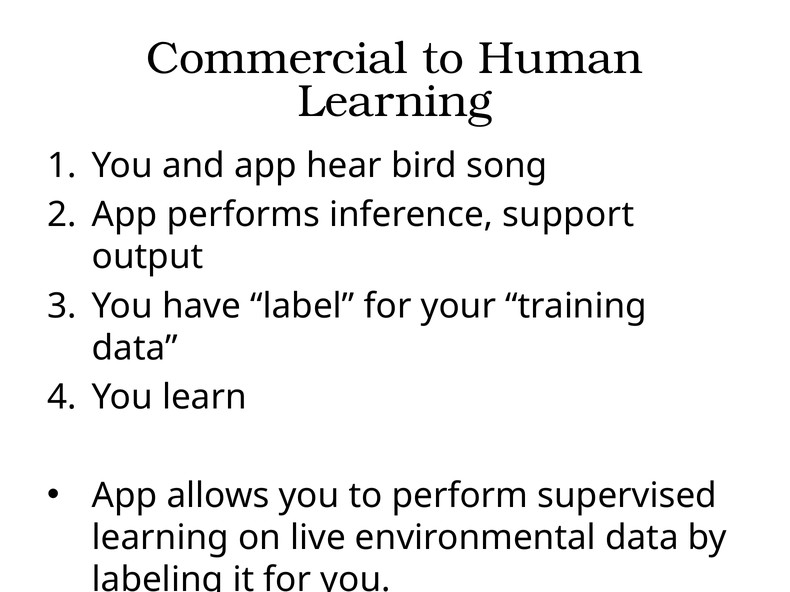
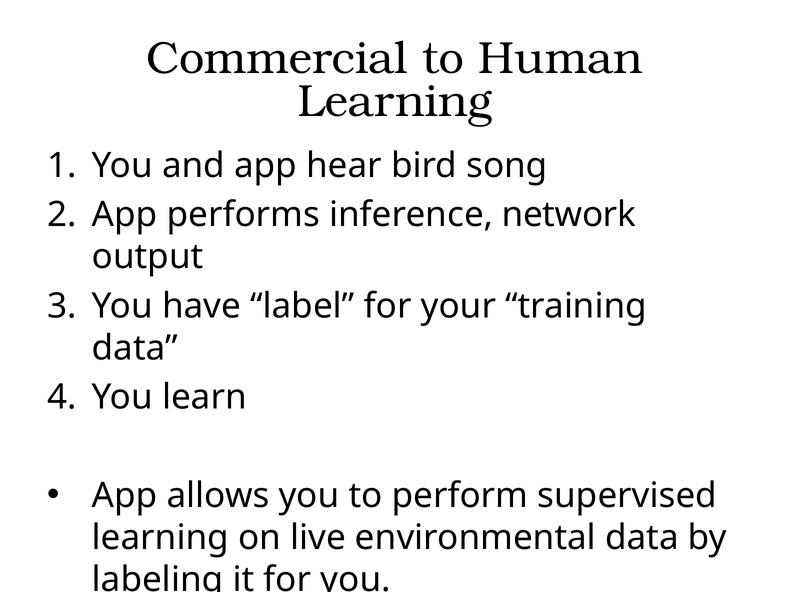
support: support -> network
